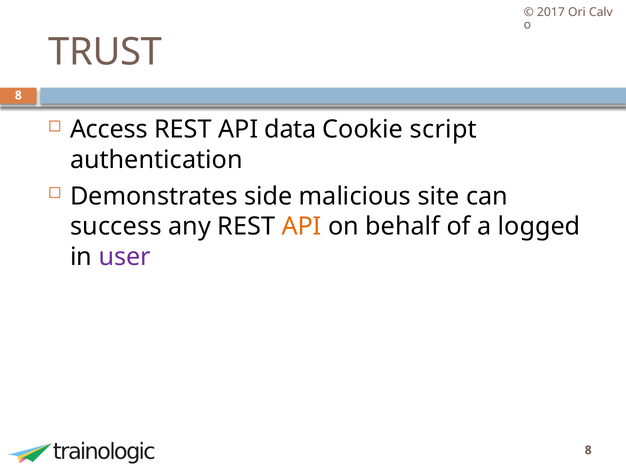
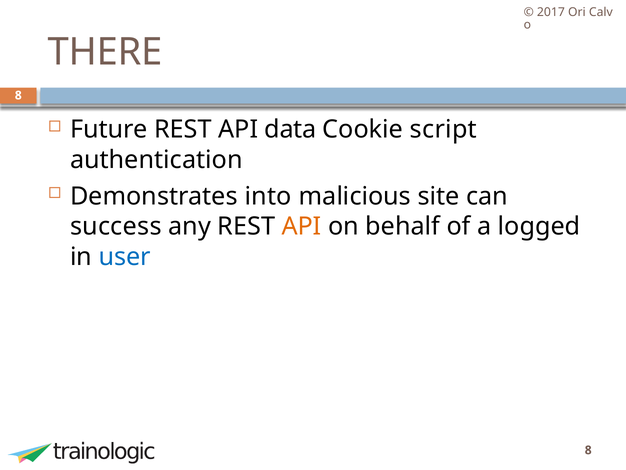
TRUST: TRUST -> THERE
Access: Access -> Future
side: side -> into
user colour: purple -> blue
